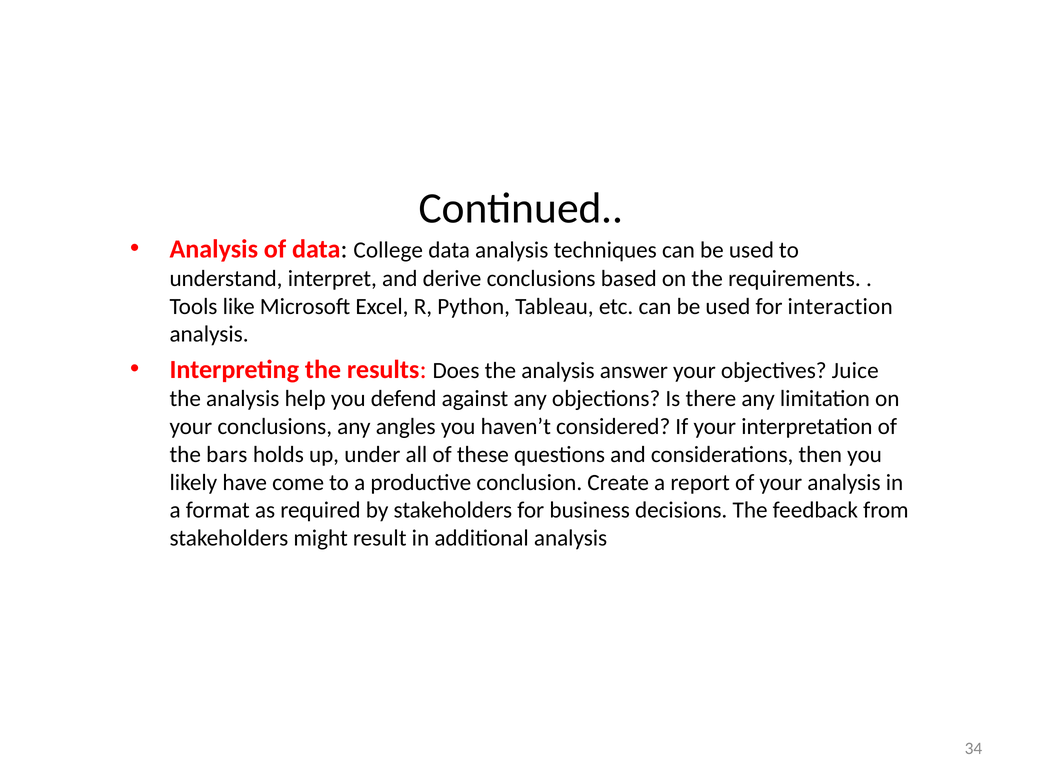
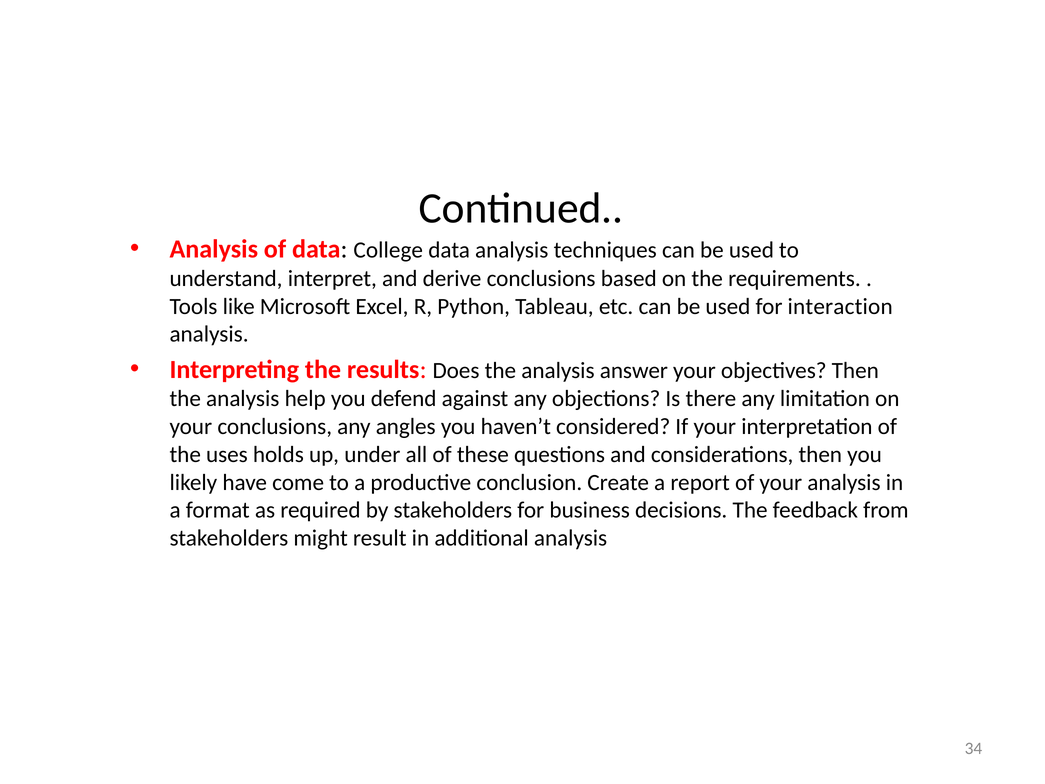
objectives Juice: Juice -> Then
bars: bars -> uses
